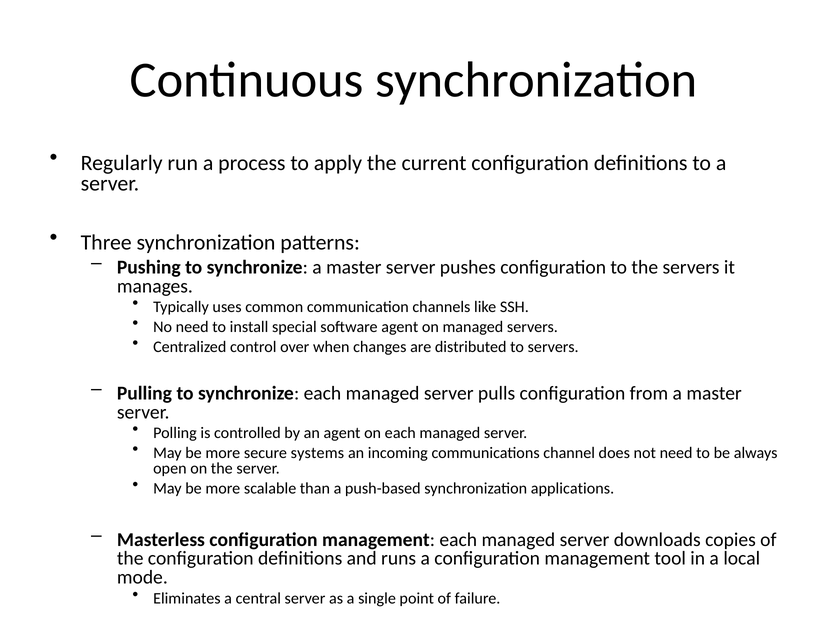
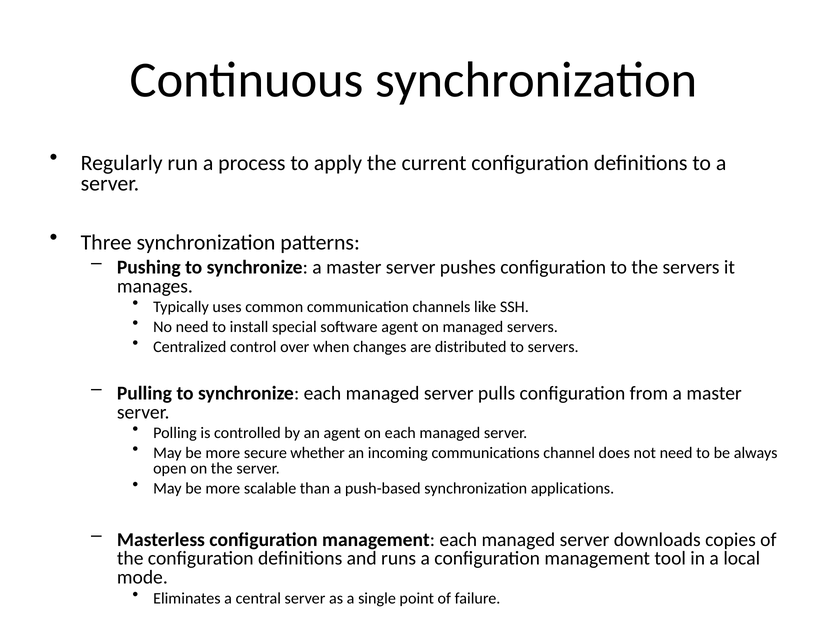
systems: systems -> whether
